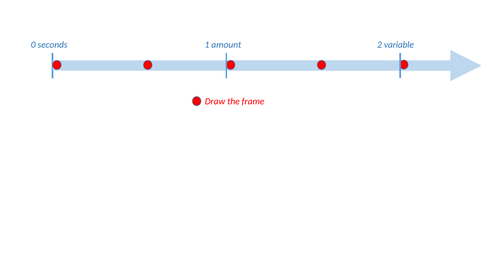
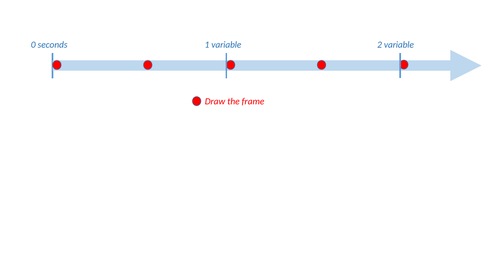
1 amount: amount -> variable
